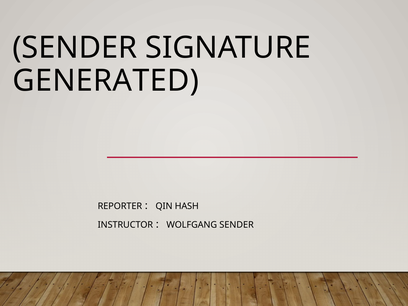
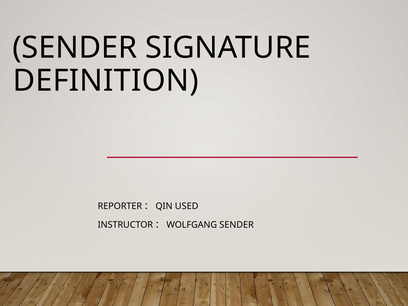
GENERATED: GENERATED -> DEFINITION
HASH: HASH -> USED
